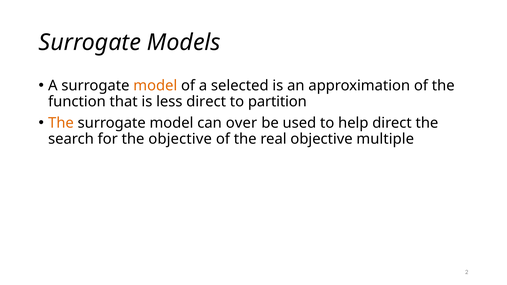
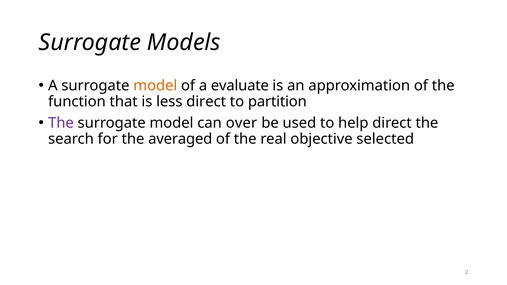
selected: selected -> evaluate
The at (61, 123) colour: orange -> purple
the objective: objective -> averaged
multiple: multiple -> selected
